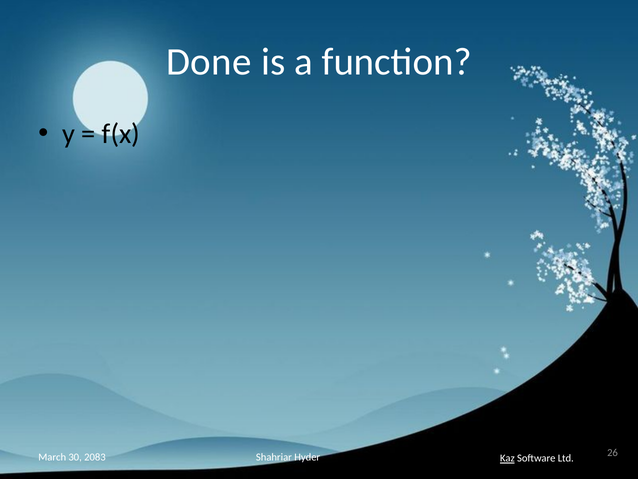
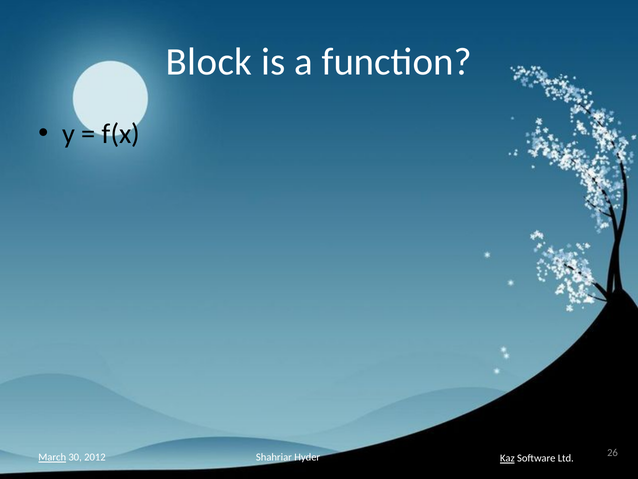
Done: Done -> Block
March underline: none -> present
2083: 2083 -> 2012
